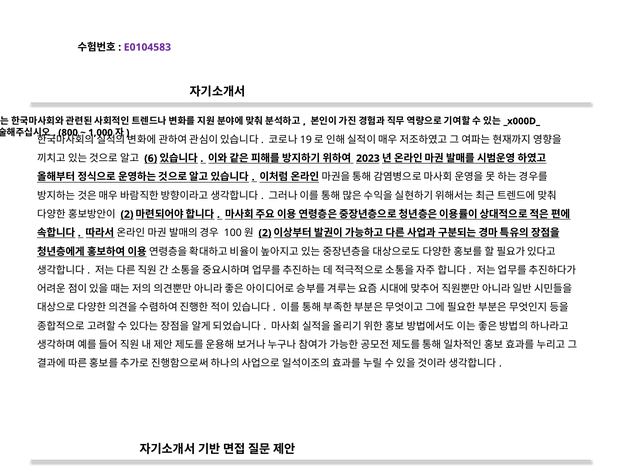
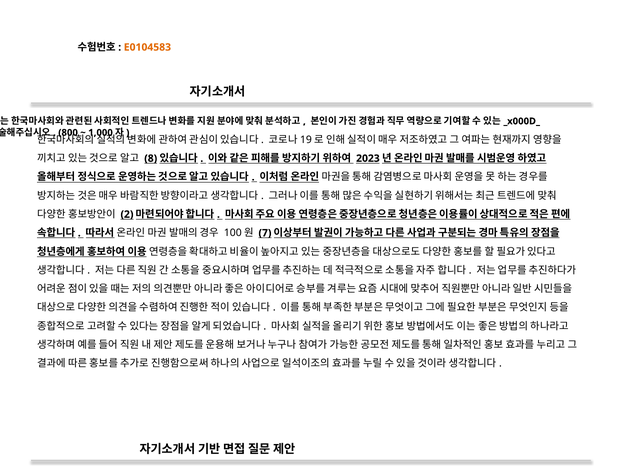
E0104583 colour: purple -> orange
6: 6 -> 8
2 at (265, 233): 2 -> 7
